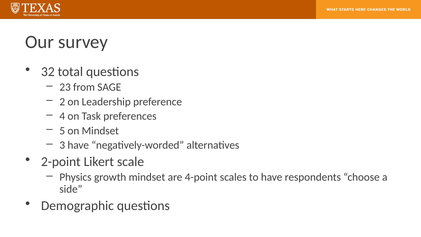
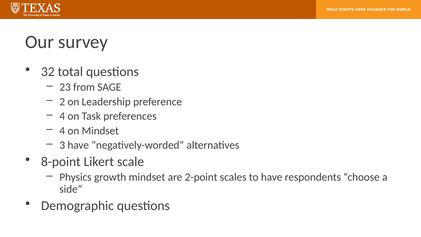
5 at (62, 131): 5 -> 4
2-point: 2-point -> 8-point
4-point: 4-point -> 2-point
